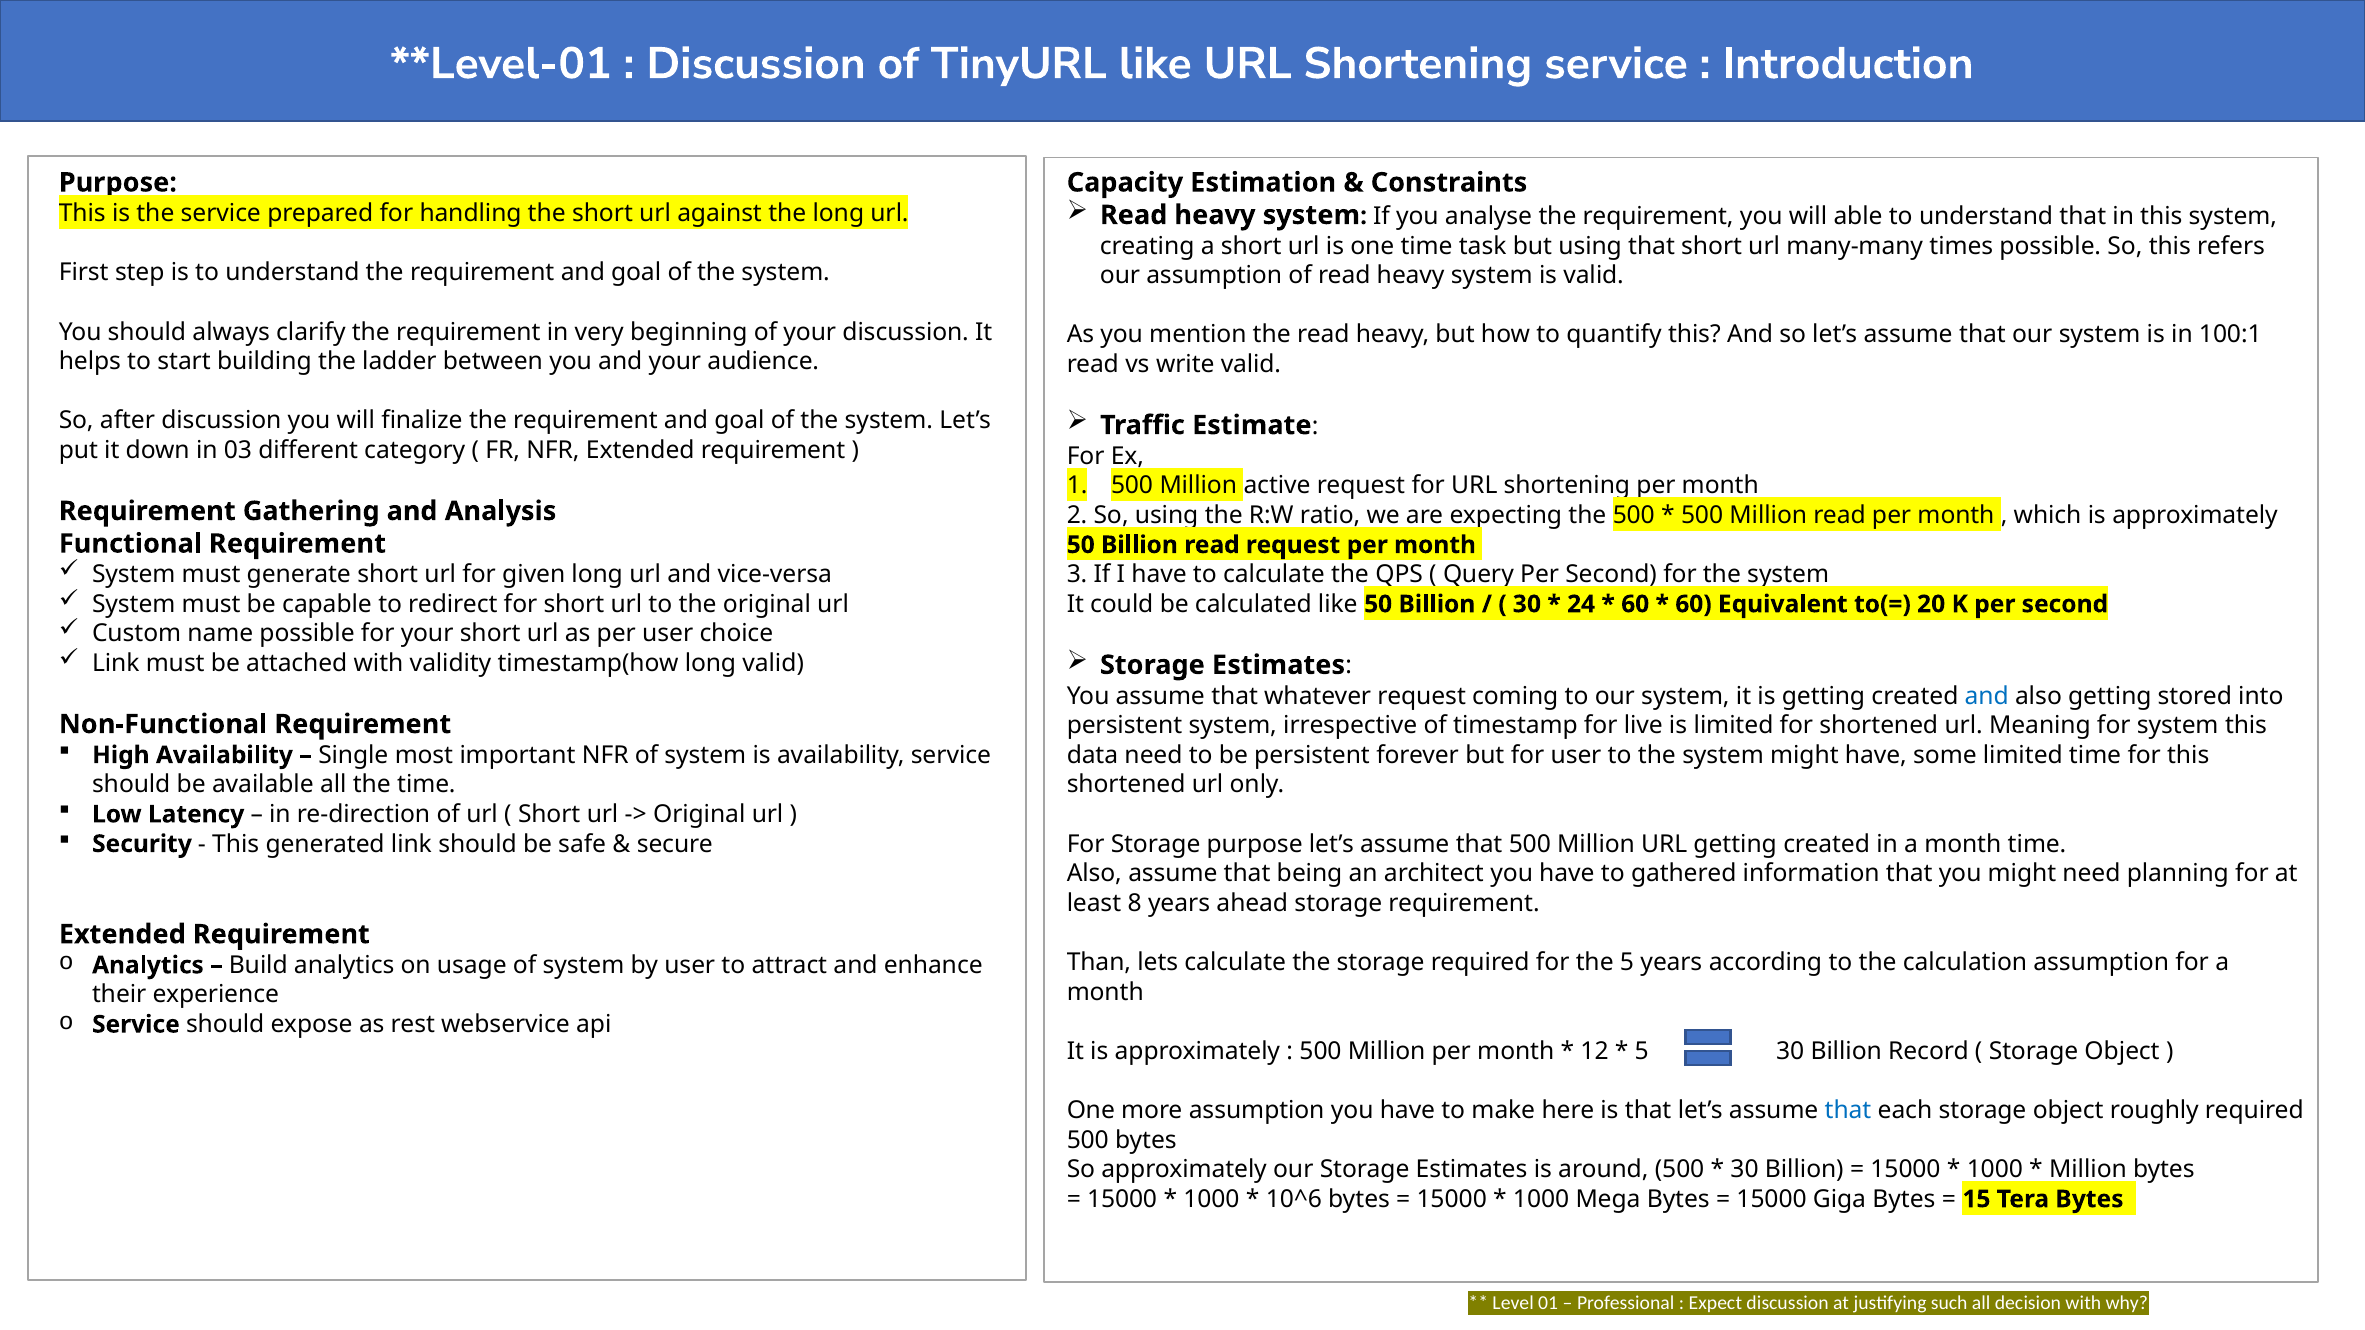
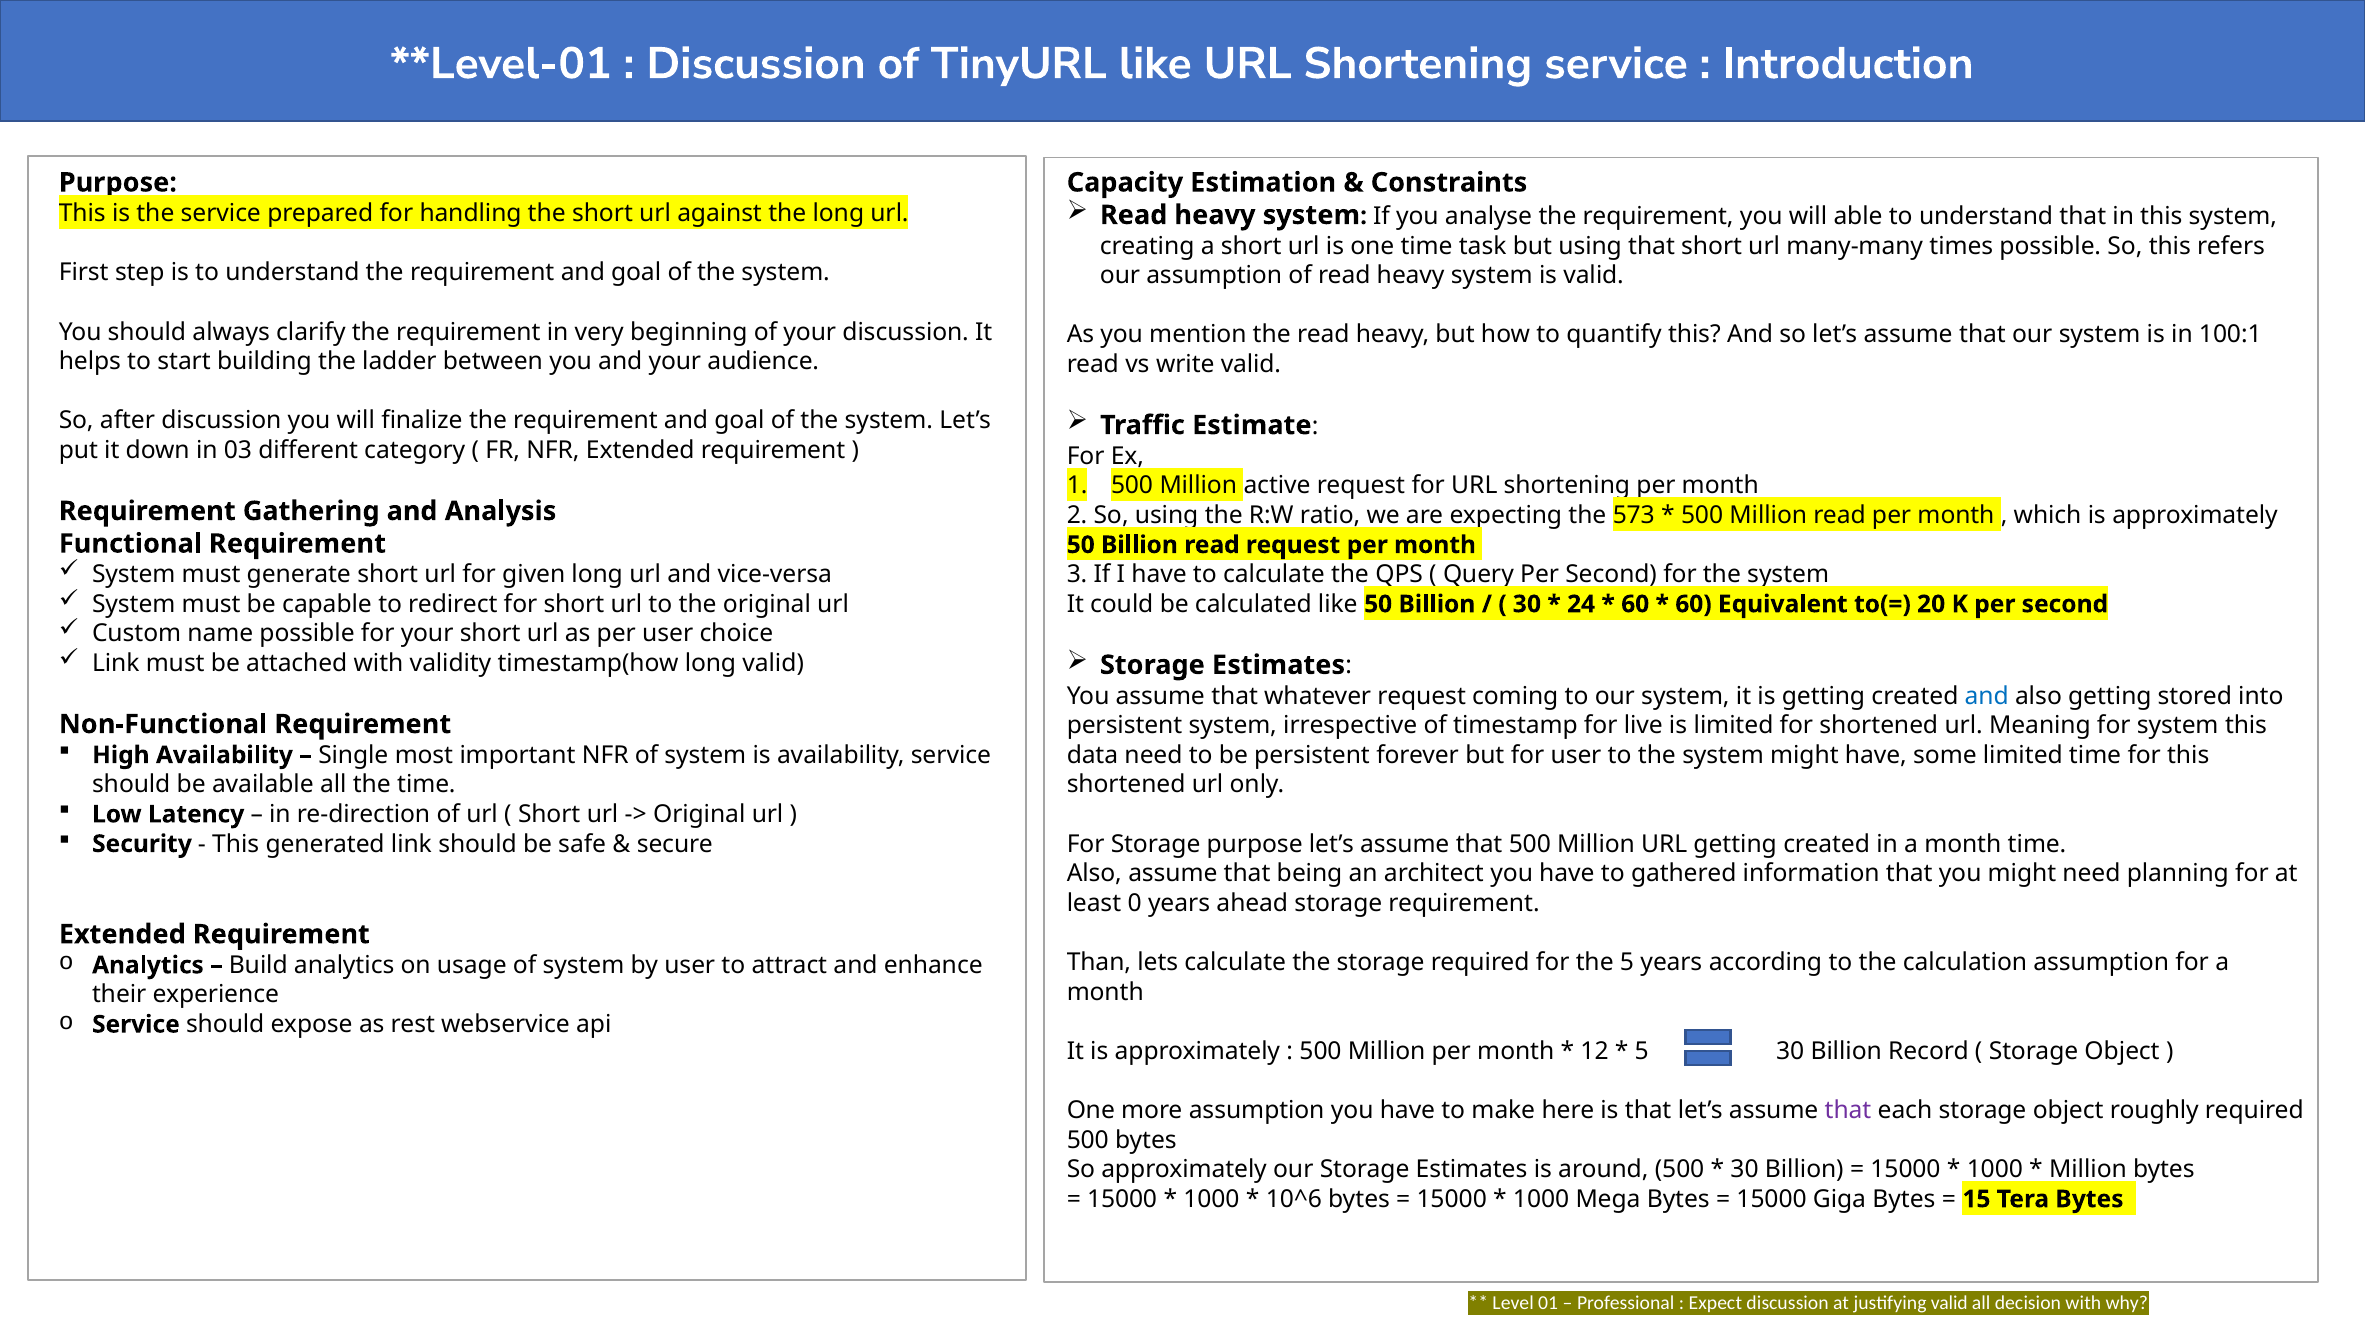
the 500: 500 -> 573
8: 8 -> 0
that at (1848, 1111) colour: blue -> purple
justifying such: such -> valid
